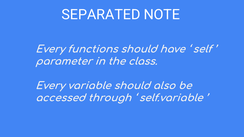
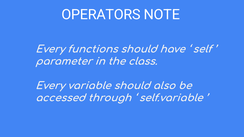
SEPARATED: SEPARATED -> OPERATORS
